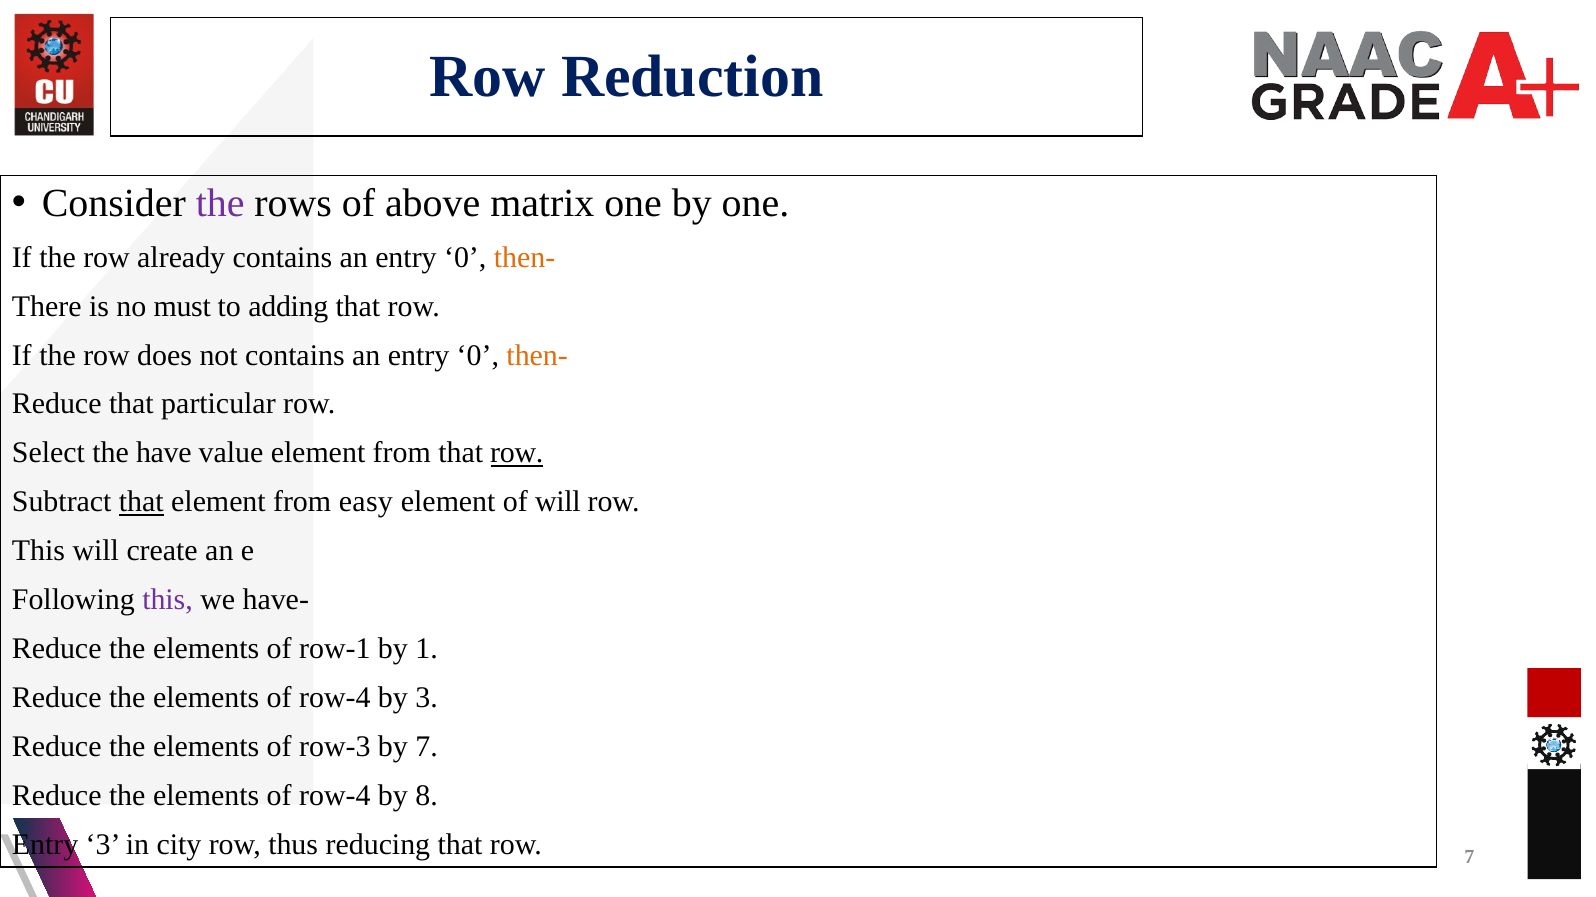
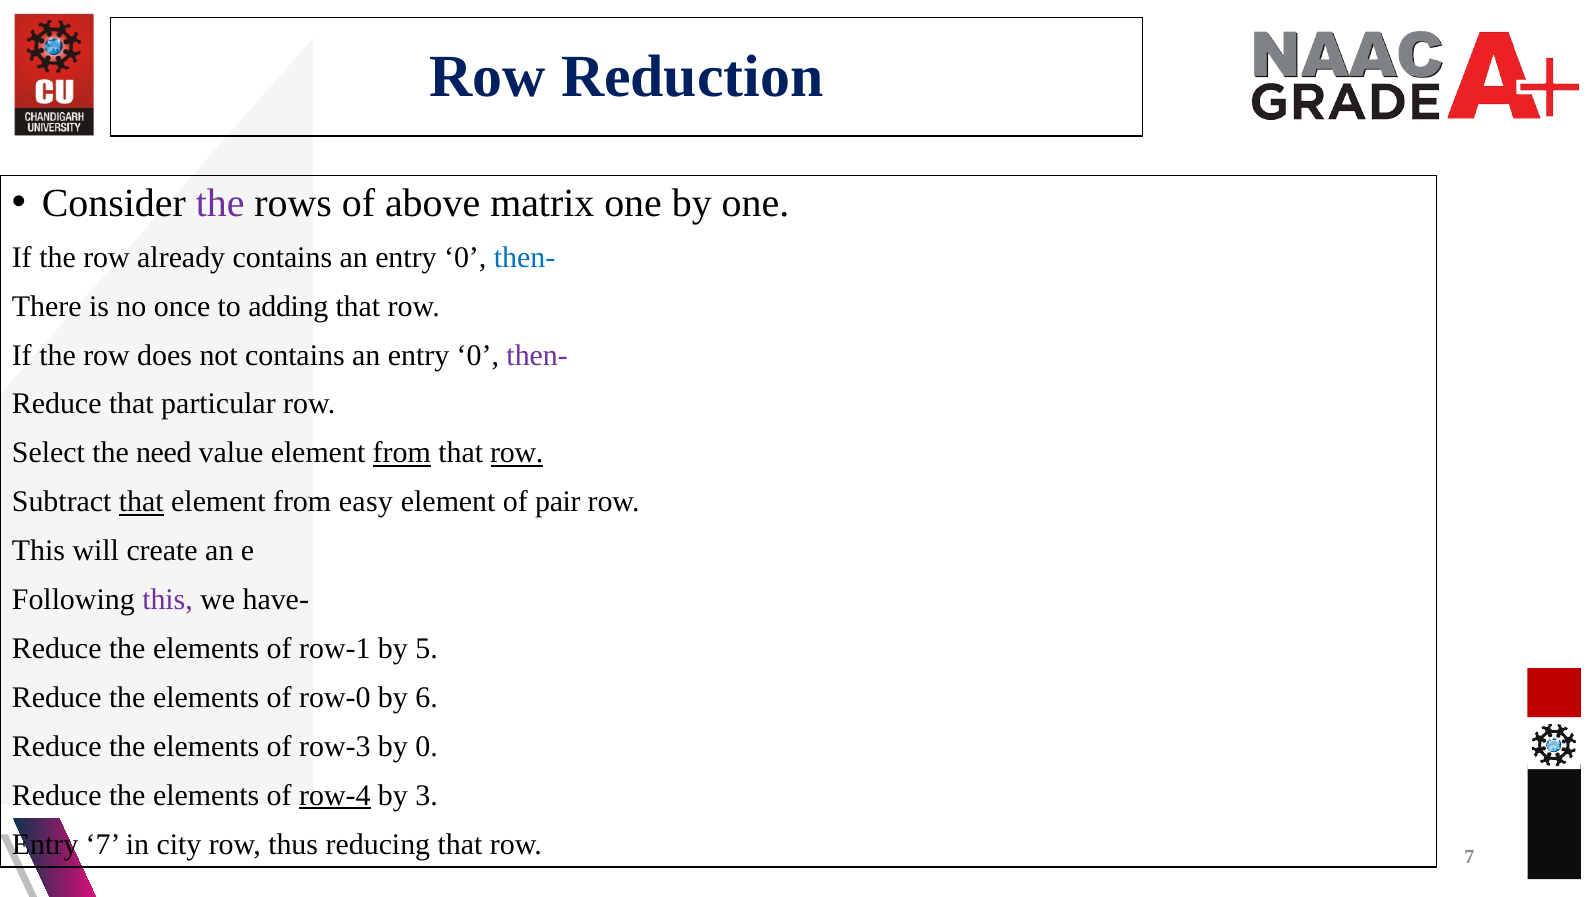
then- at (525, 258) colour: orange -> blue
must: must -> once
then- at (537, 355) colour: orange -> purple
have: have -> need
from at (402, 453) underline: none -> present
of will: will -> pair
1: 1 -> 5
row-4 at (335, 698): row-4 -> row-0
by 3: 3 -> 6
by 7: 7 -> 0
row-4 at (335, 796) underline: none -> present
8: 8 -> 3
Entry 3: 3 -> 7
